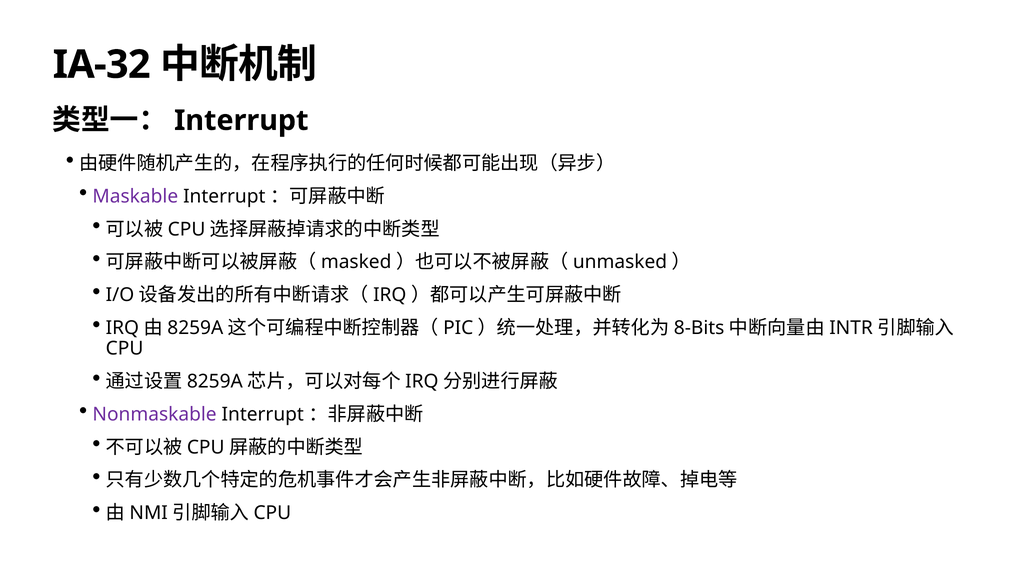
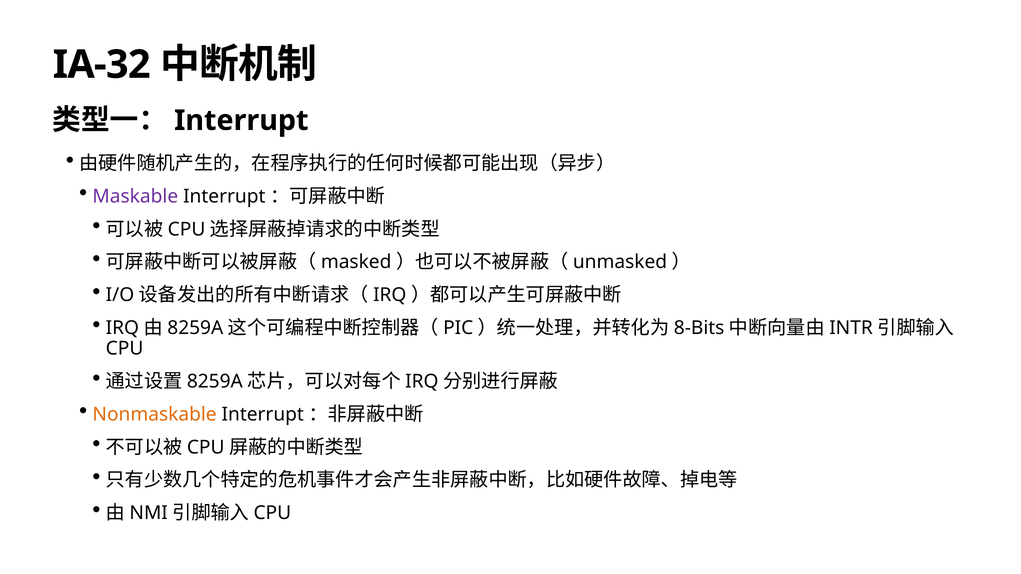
Nonmaskable colour: purple -> orange
